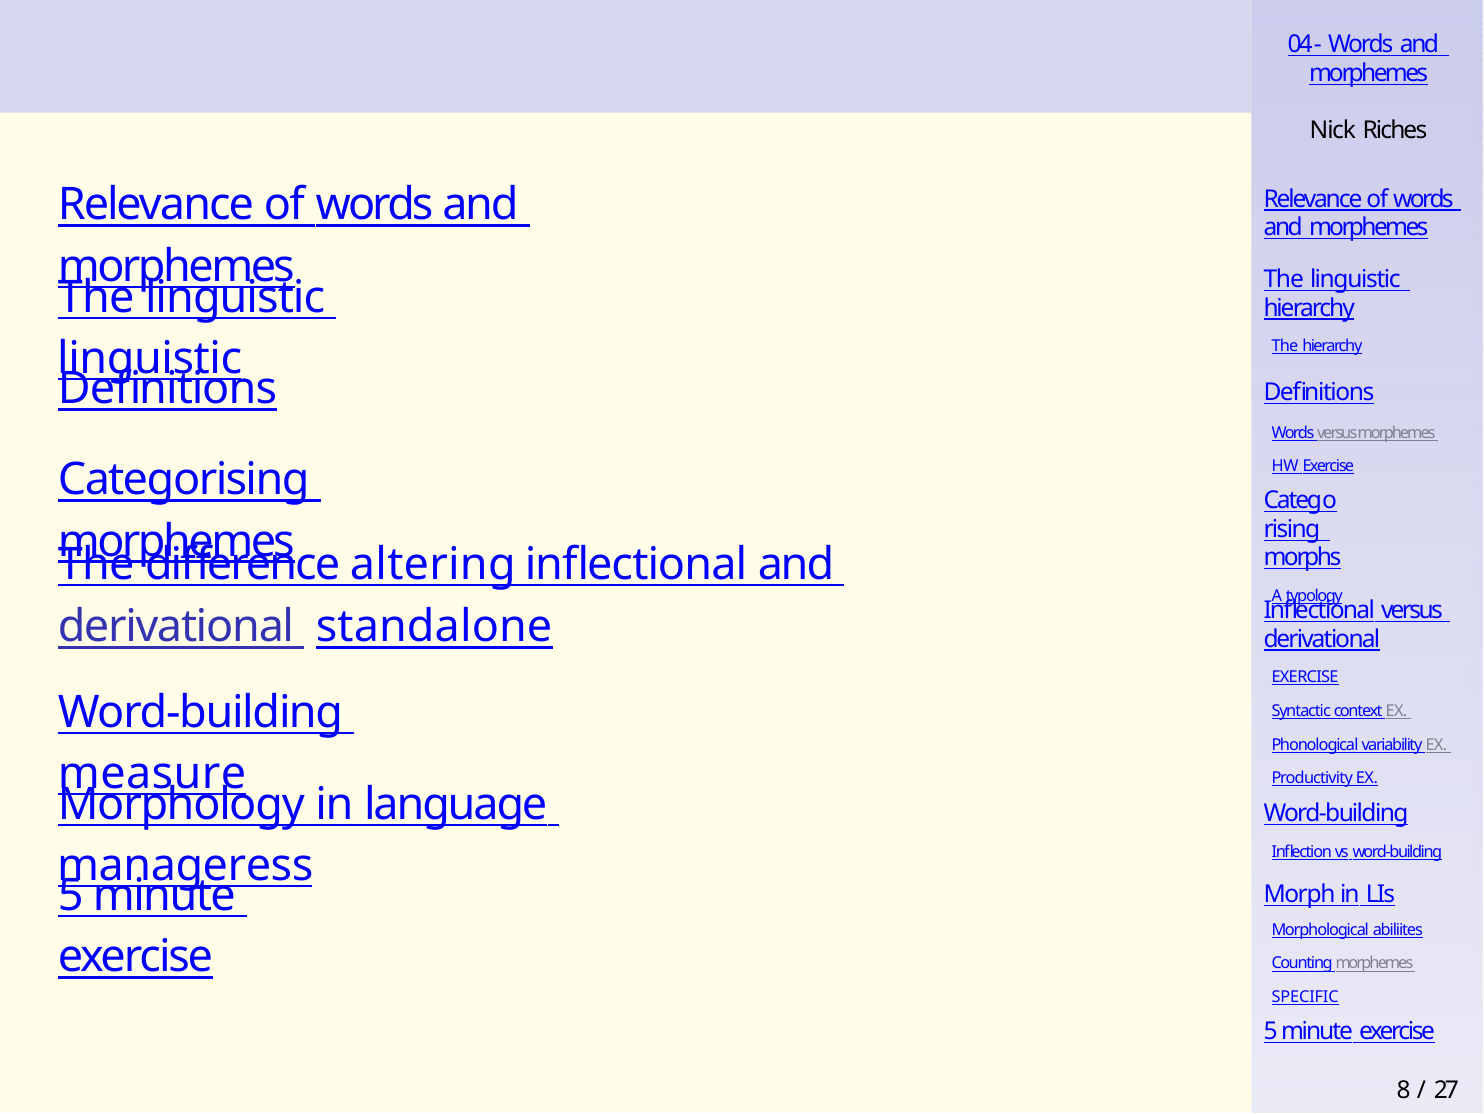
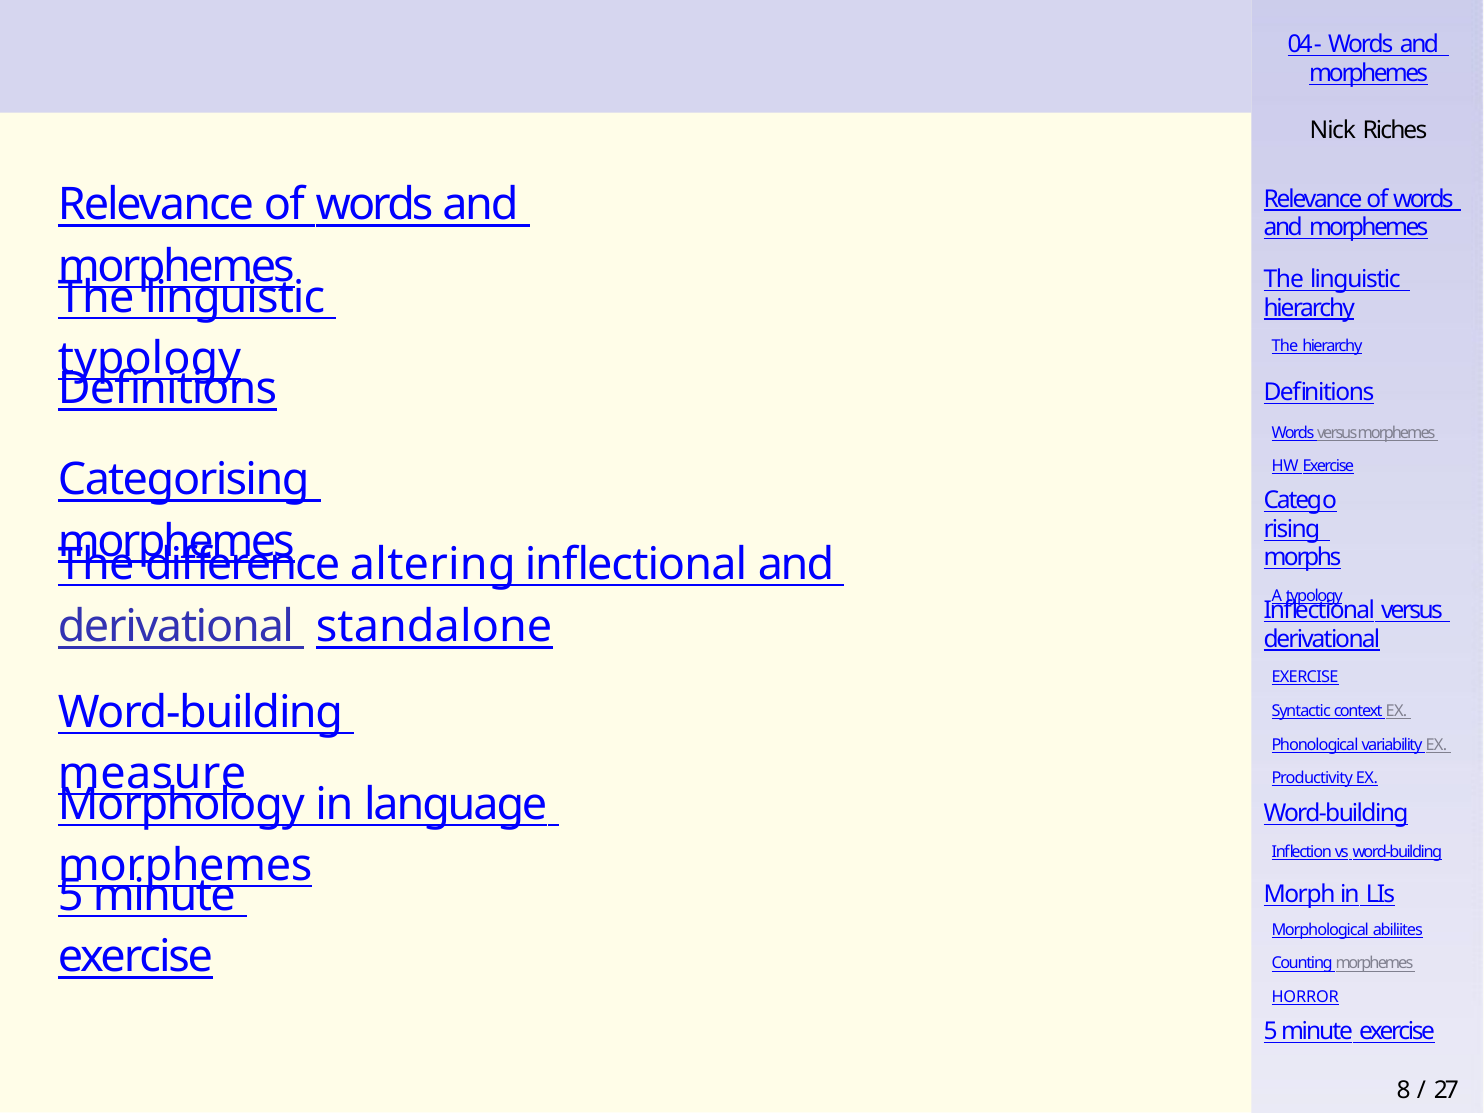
linguistic at (150, 359): linguistic -> typology
manageress at (185, 866): manageress -> morphemes
SPECIFIC: SPECIFIC -> HORROR
